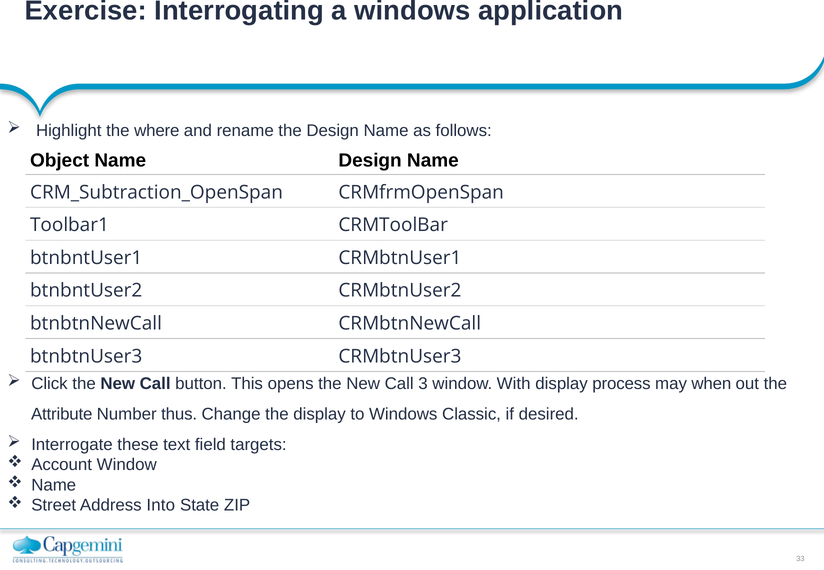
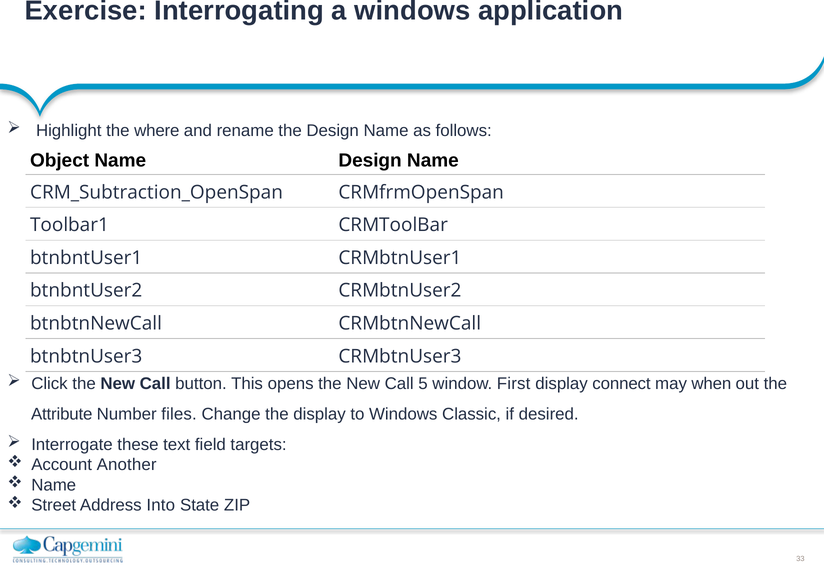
3: 3 -> 5
With: With -> First
process: process -> connect
thus: thus -> files
Account Window: Window -> Another
